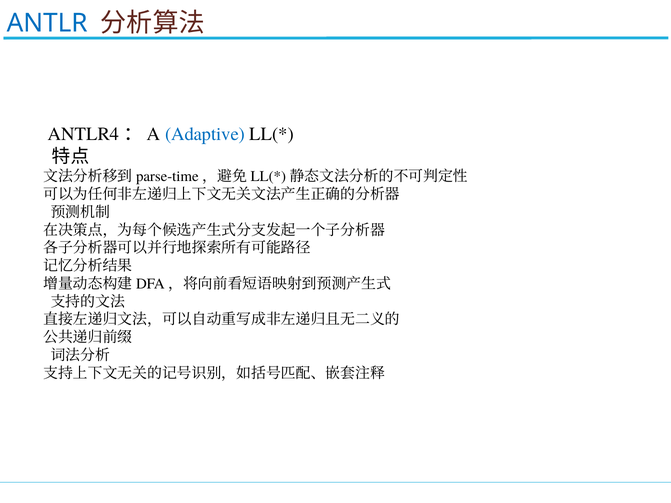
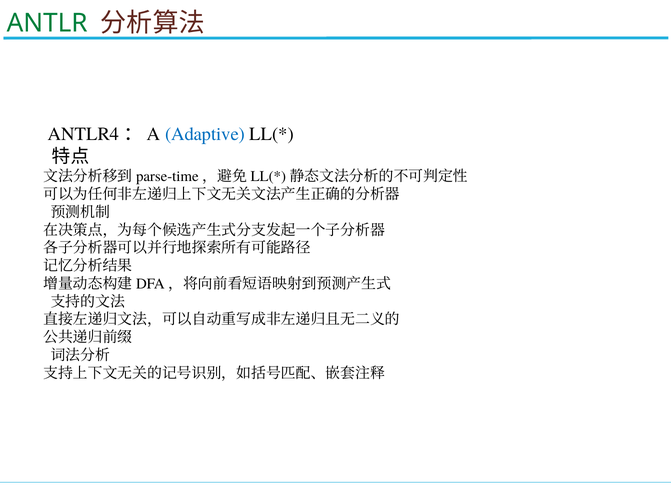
ANTLR colour: blue -> green
